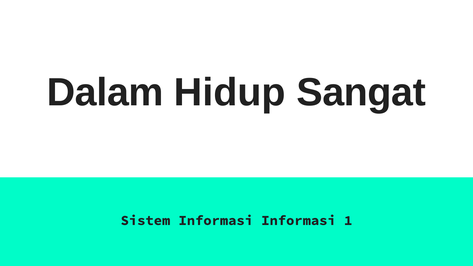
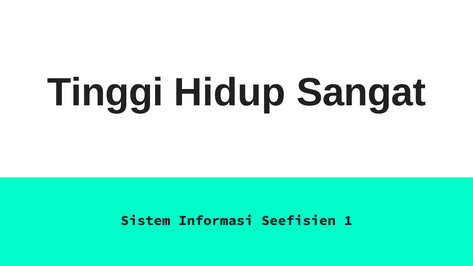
Dalam: Dalam -> Tinggi
Informasi Informasi: Informasi -> Seefisien
